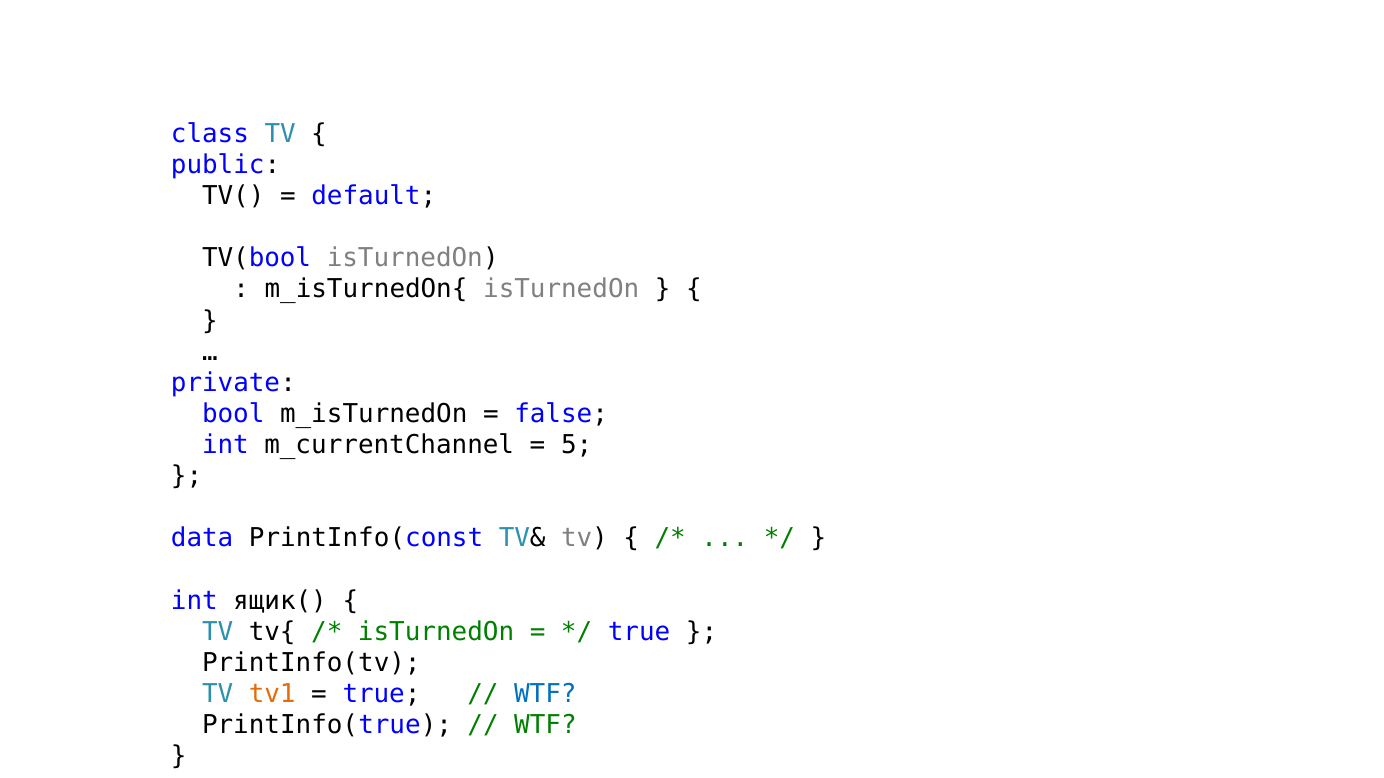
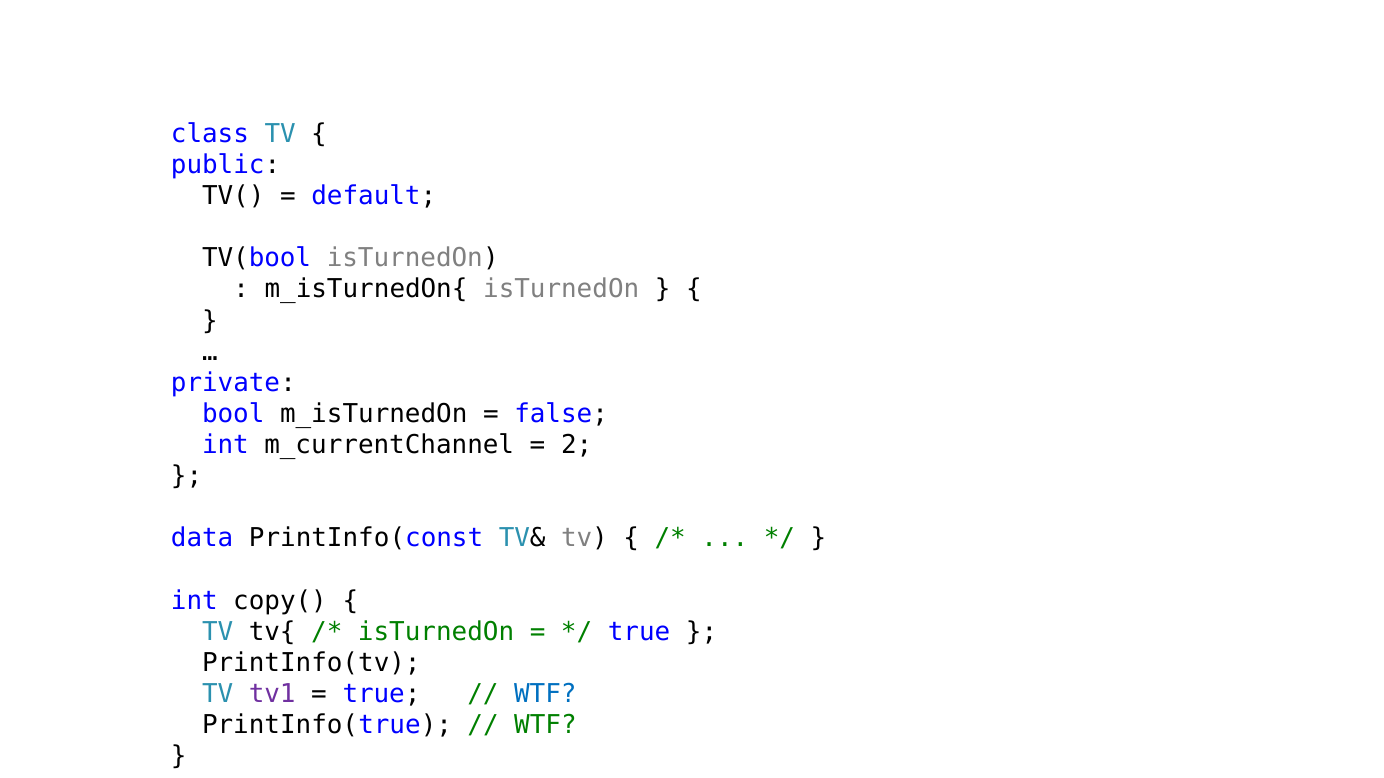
5: 5 -> 2
ящик(: ящик( -> copy(
tv1 colour: orange -> purple
